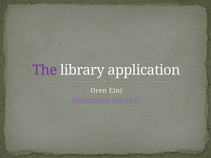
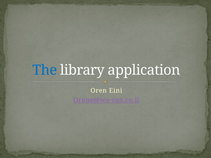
The colour: purple -> blue
